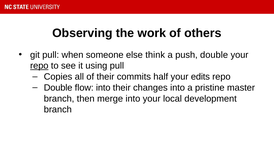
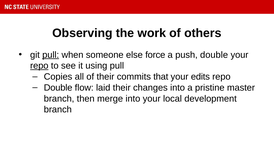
pull at (51, 55) underline: none -> present
think: think -> force
half: half -> that
flow into: into -> laid
